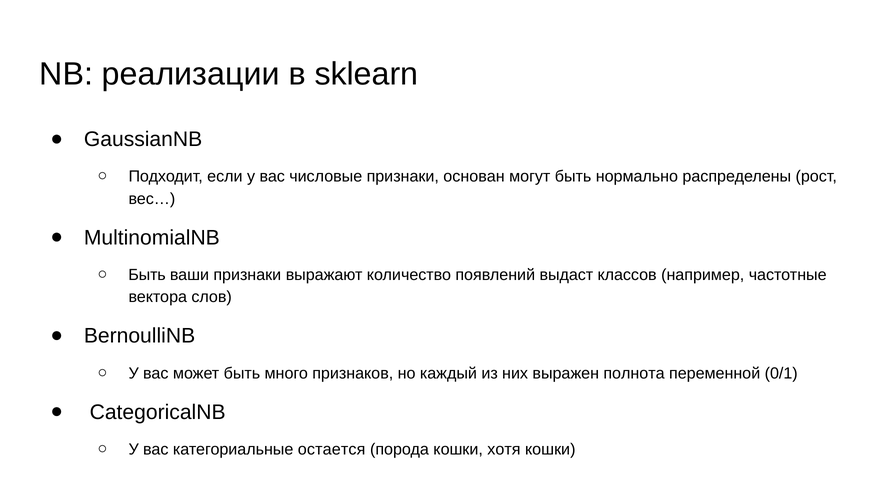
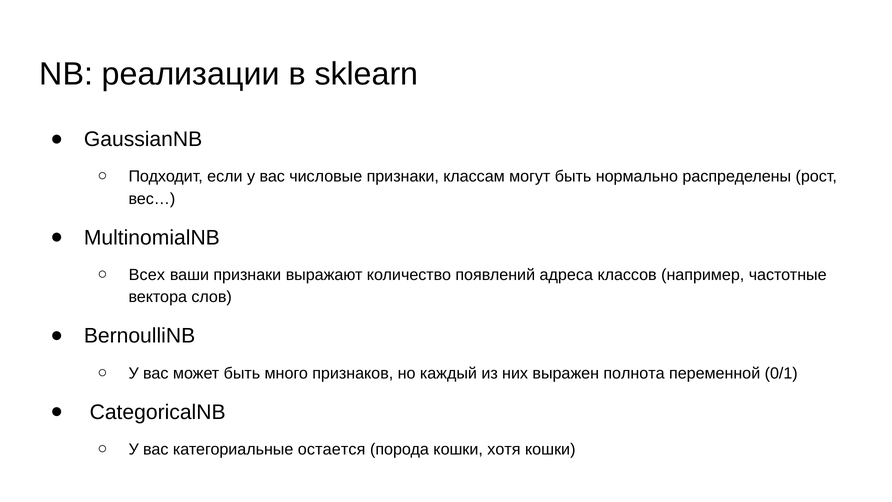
основан: основан -> классам
Быть at (147, 275): Быть -> Всех
выдаст: выдаст -> адреса
